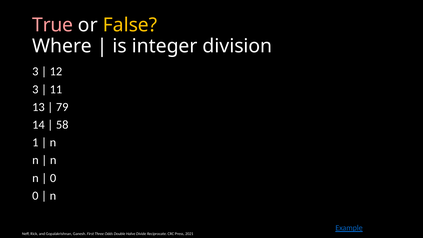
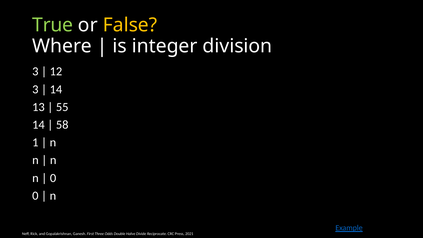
True colour: pink -> light green
11 at (56, 89): 11 -> 14
79: 79 -> 55
